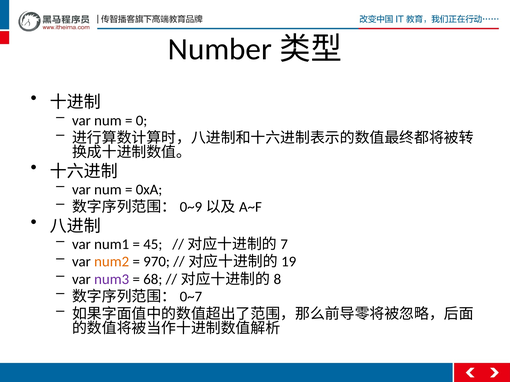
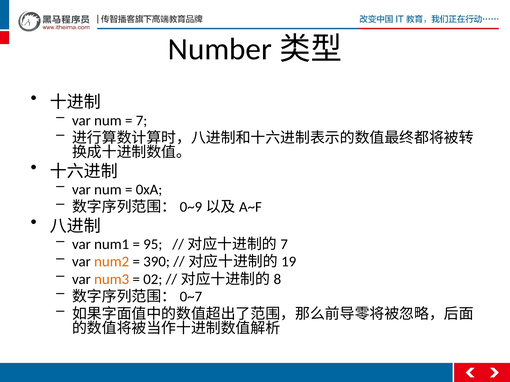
0: 0 -> 7
45: 45 -> 95
970: 970 -> 390
num3 colour: purple -> orange
68: 68 -> 02
